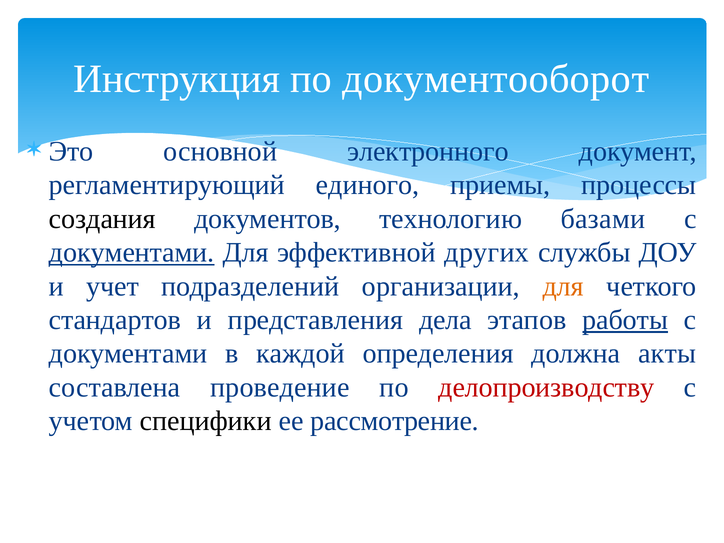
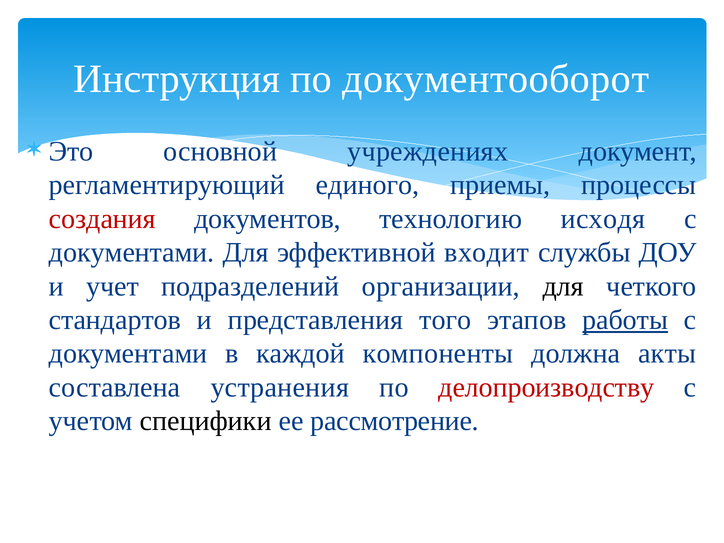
электронного: электронного -> учреждениях
создания colour: black -> red
базами: базами -> исходя
документами at (132, 253) underline: present -> none
других: других -> входит
для at (563, 286) colour: orange -> black
дела: дела -> того
определения: определения -> компоненты
проведение: проведение -> устранения
